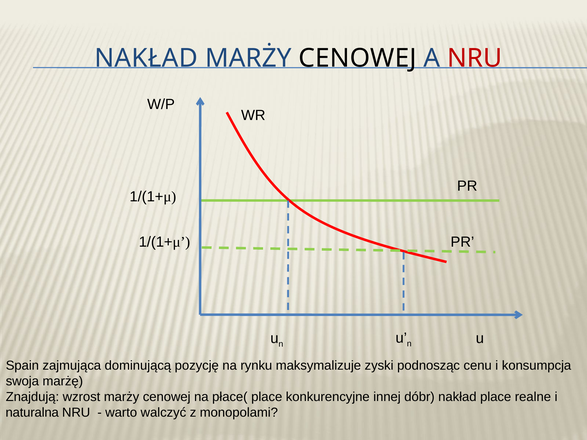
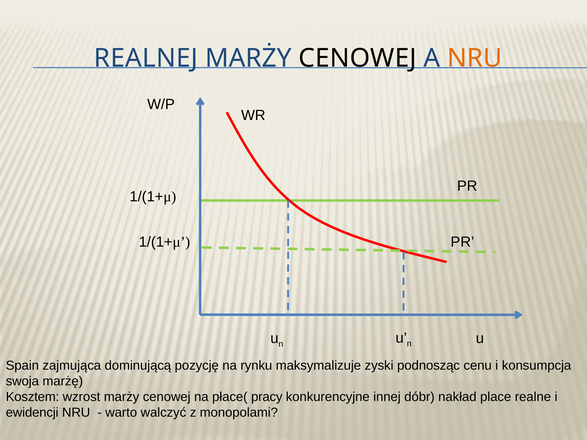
NAKŁAD at (146, 58): NAKŁAD -> REALNEJ
NRU at (475, 58) colour: red -> orange
Znajdują: Znajdują -> Kosztem
płace( place: place -> pracy
naturalna: naturalna -> ewidencji
